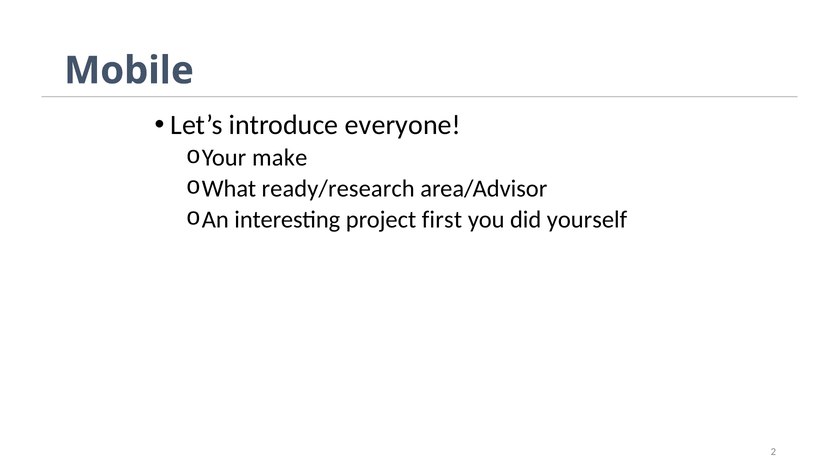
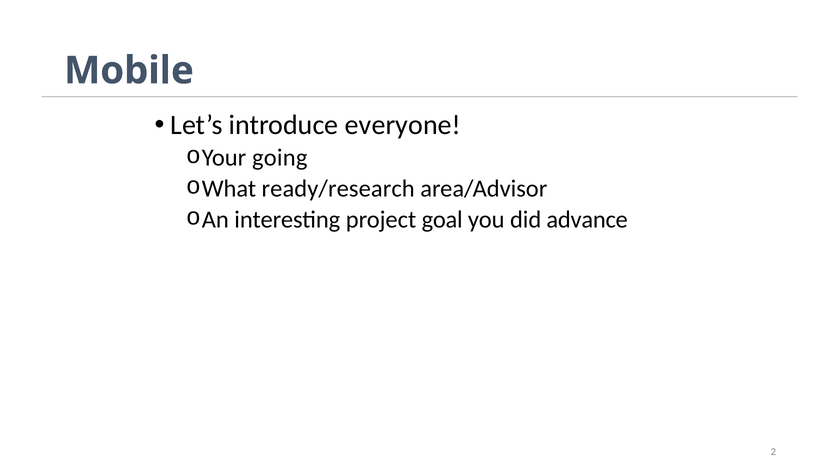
make: make -> going
first: first -> goal
yourself: yourself -> advance
